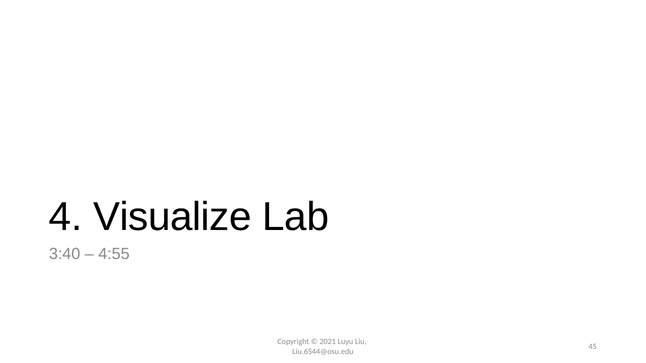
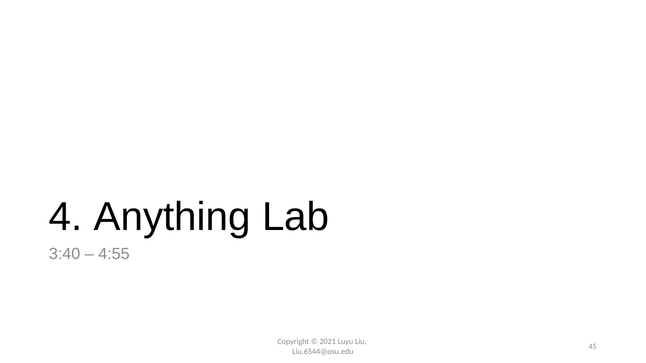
Visualize: Visualize -> Anything
